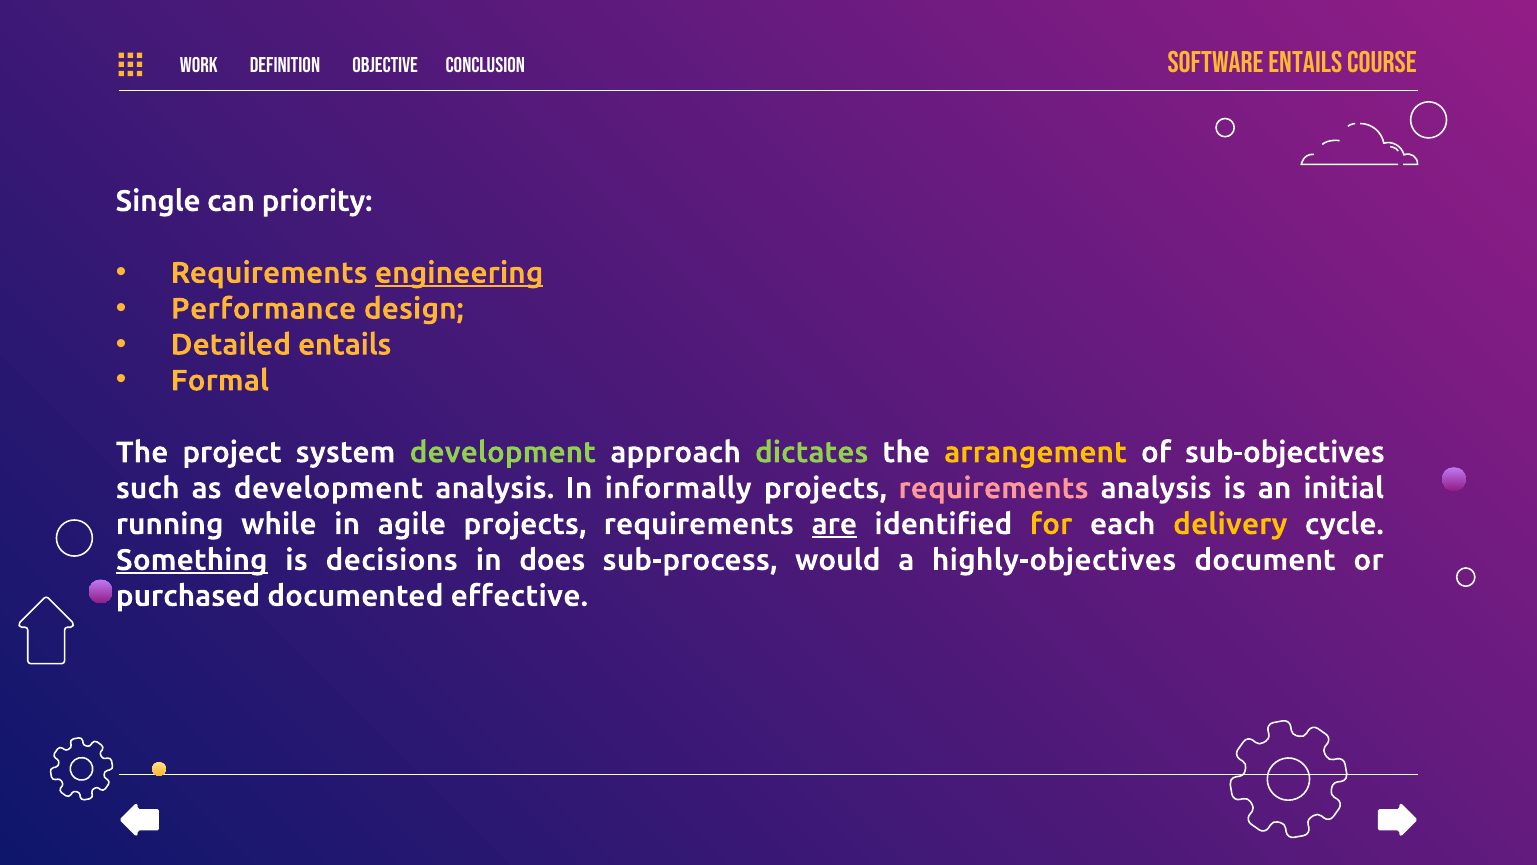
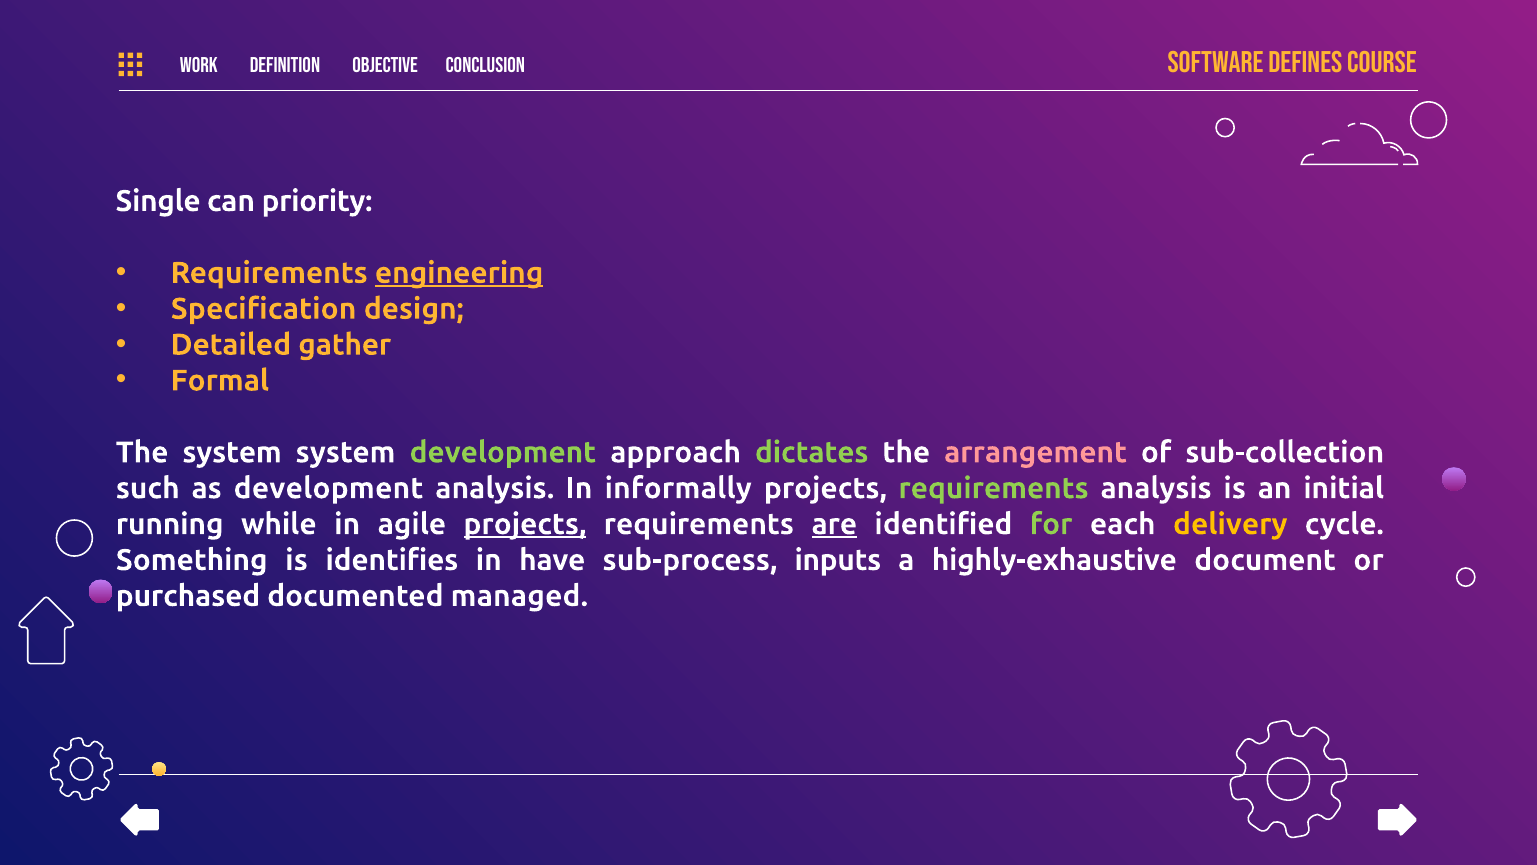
Software entails: entails -> defines
Performance: Performance -> Specification
Detailed entails: entails -> gather
The project: project -> system
arrangement colour: yellow -> pink
sub-objectives: sub-objectives -> sub-collection
requirements at (994, 488) colour: pink -> light green
projects at (525, 524) underline: none -> present
for colour: yellow -> light green
Something underline: present -> none
decisions: decisions -> identifies
does: does -> have
would: would -> inputs
highly-objectives: highly-objectives -> highly-exhaustive
effective: effective -> managed
